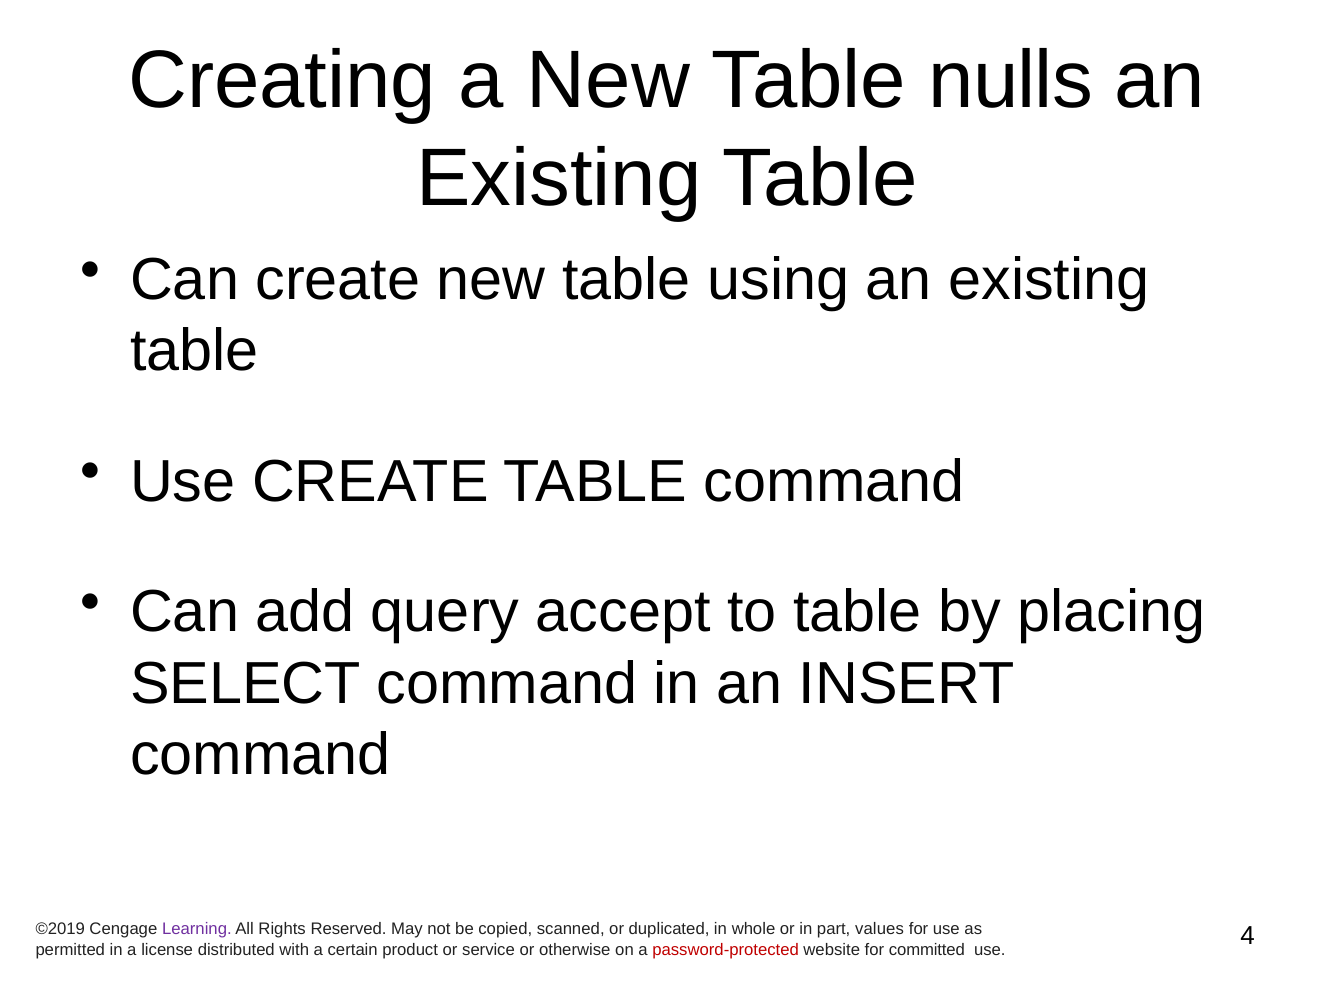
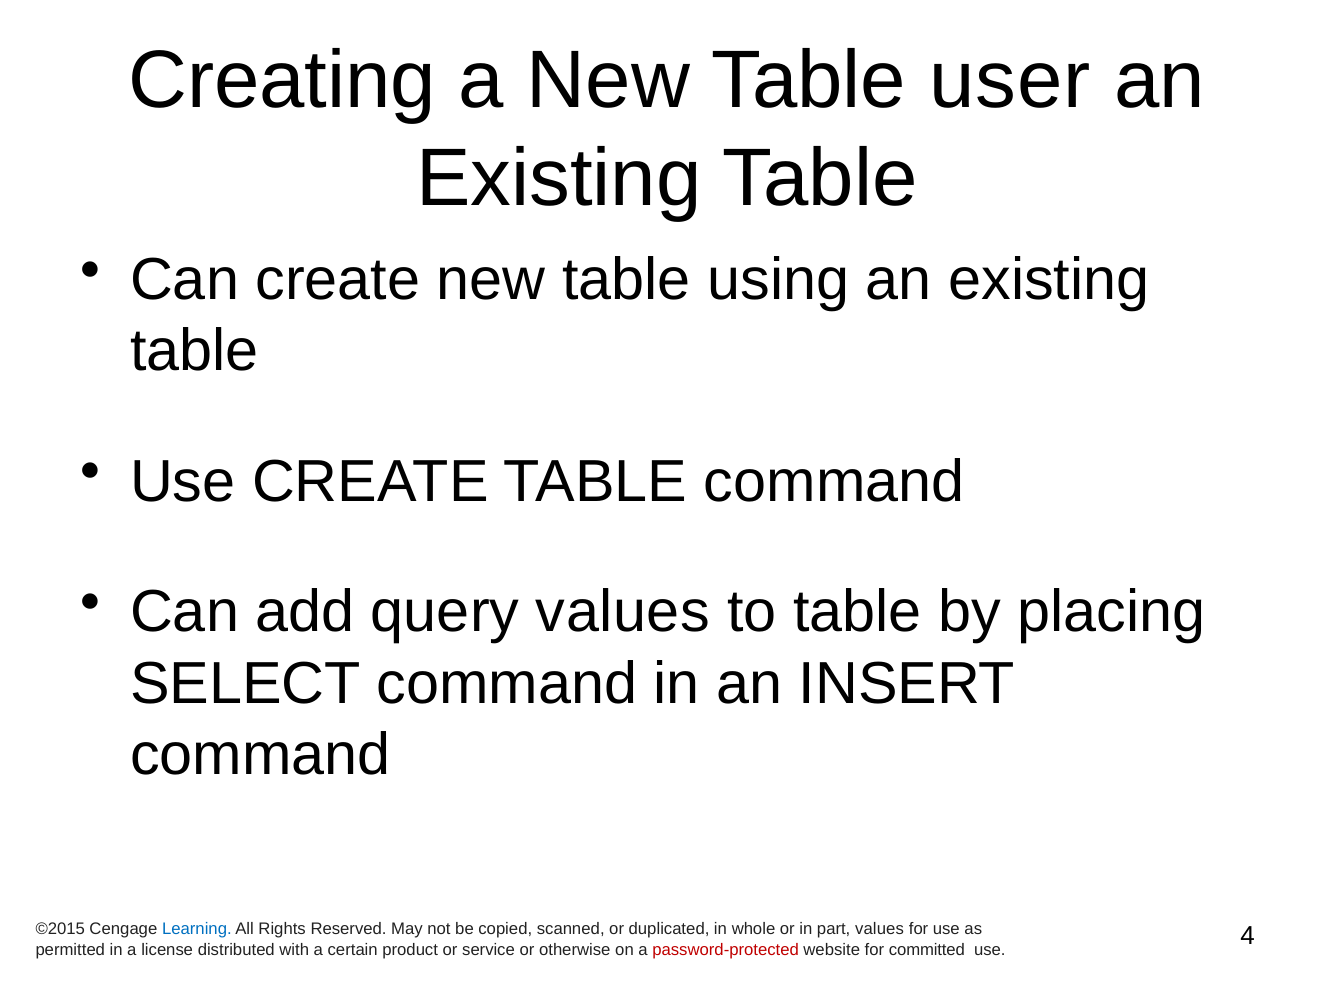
nulls: nulls -> user
query accept: accept -> values
©2019: ©2019 -> ©2015
Learning colour: purple -> blue
